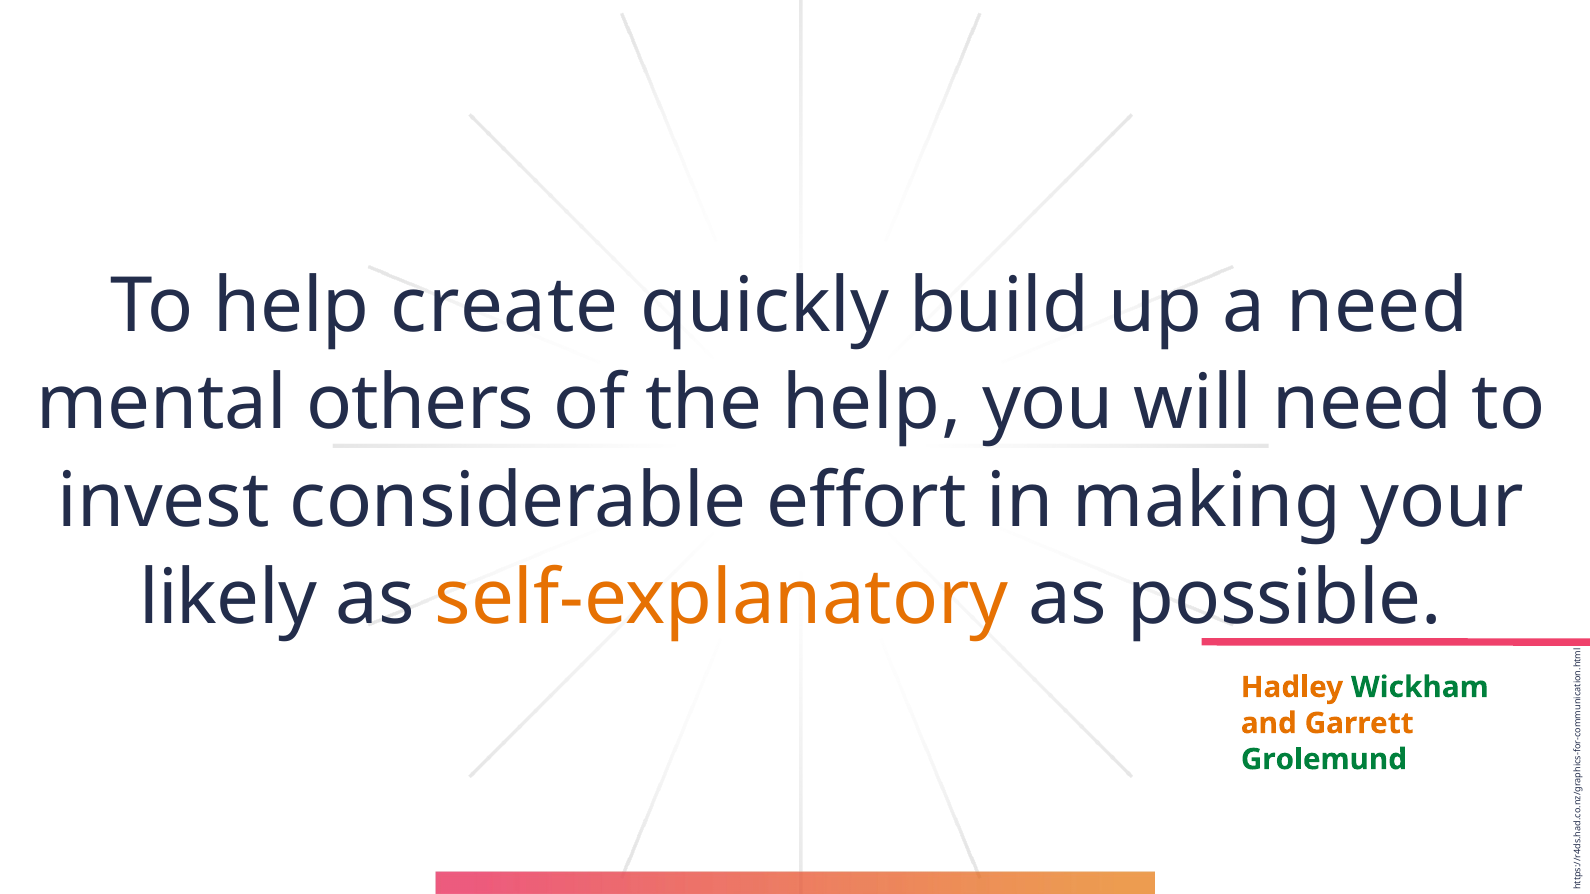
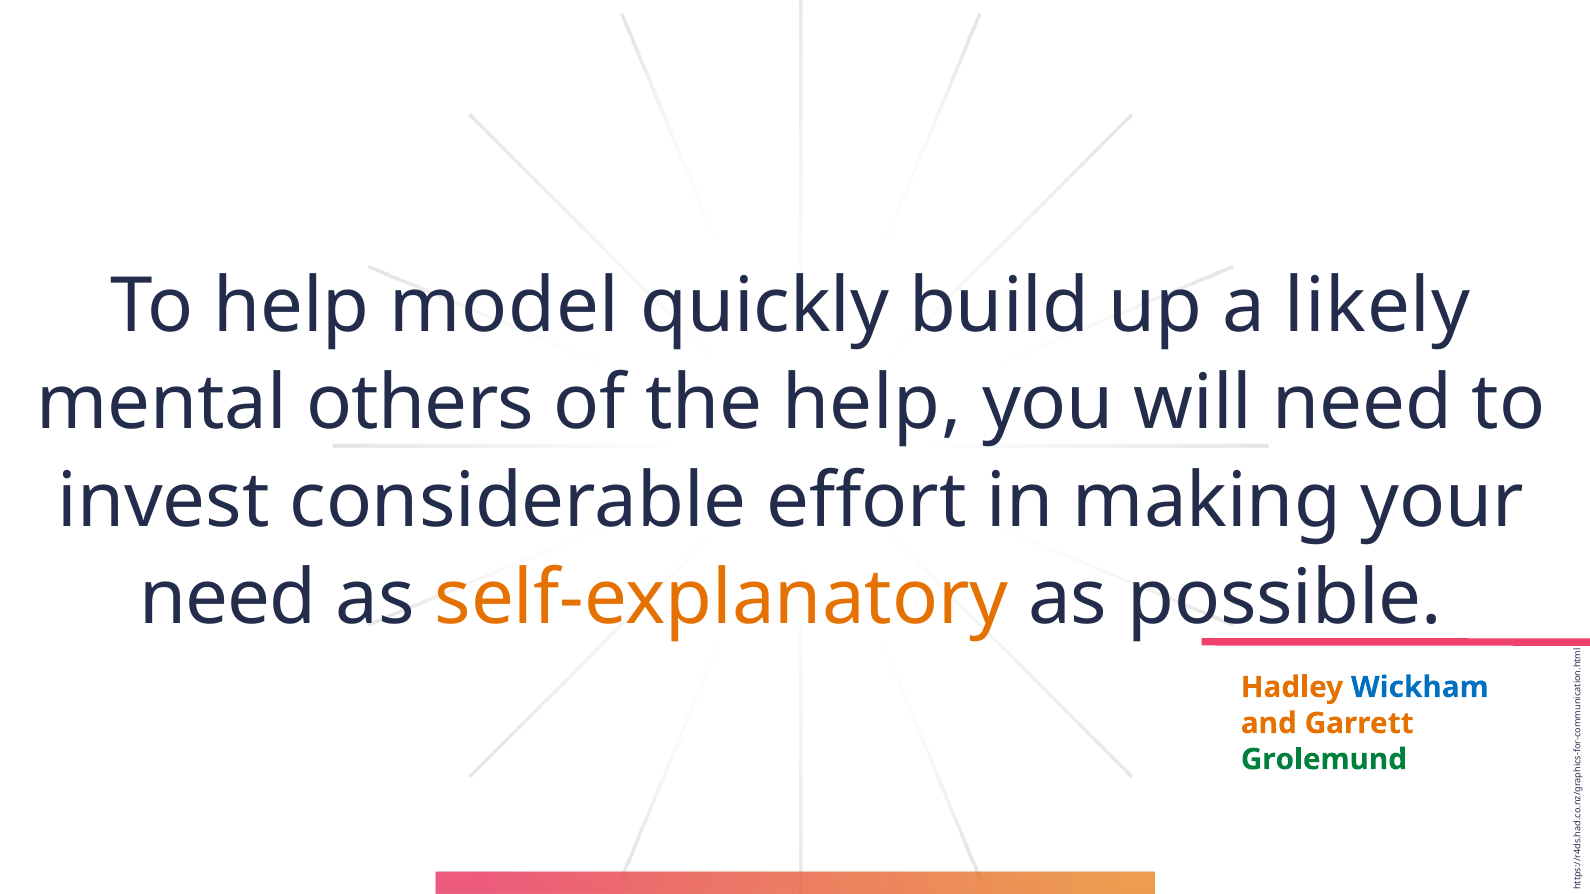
create: create -> model
a need: need -> likely
likely at (228, 599): likely -> need
Wickham colour: green -> blue
